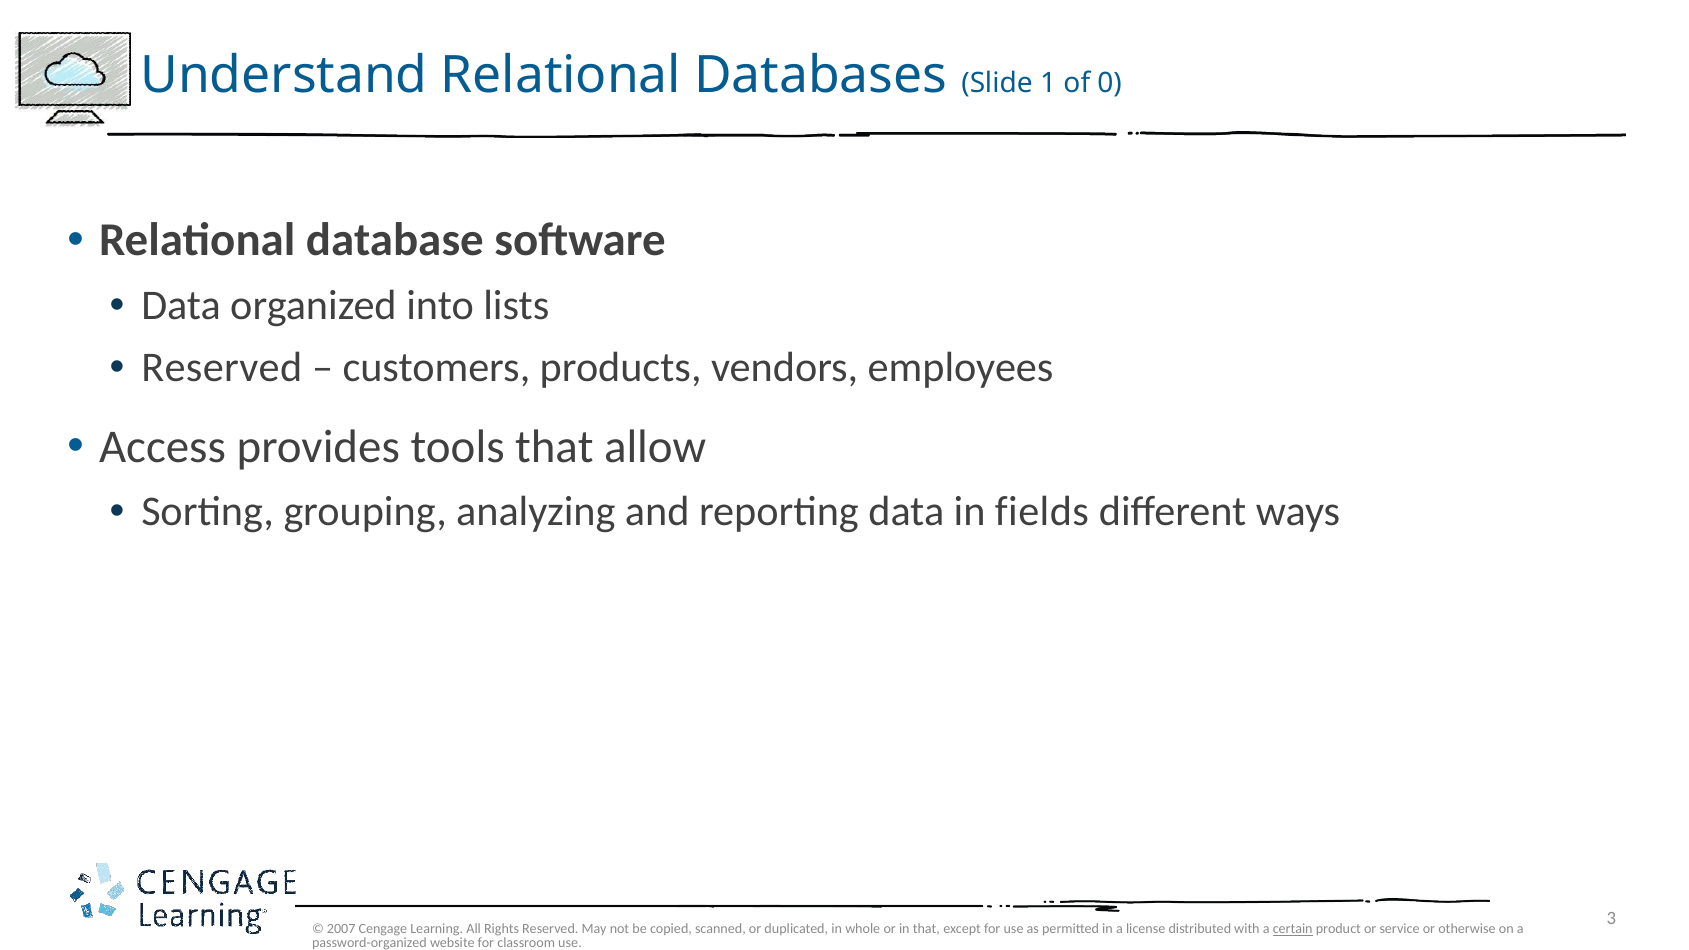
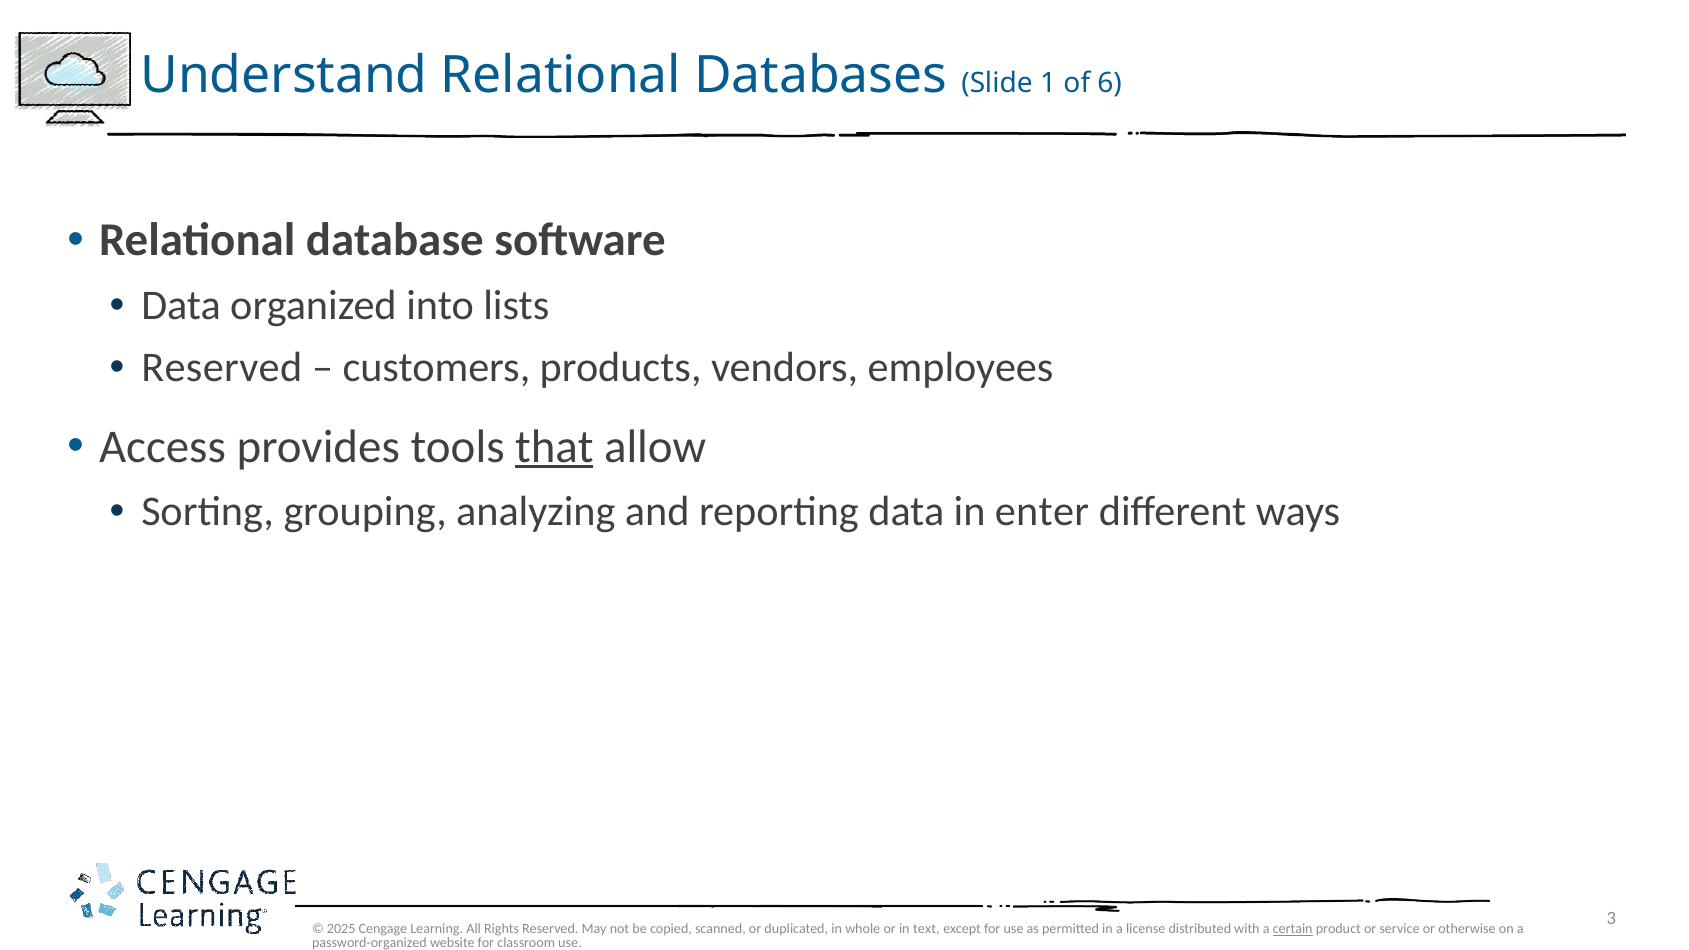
0: 0 -> 6
that at (554, 447) underline: none -> present
fields: fields -> enter
2007: 2007 -> 2025
in that: that -> text
